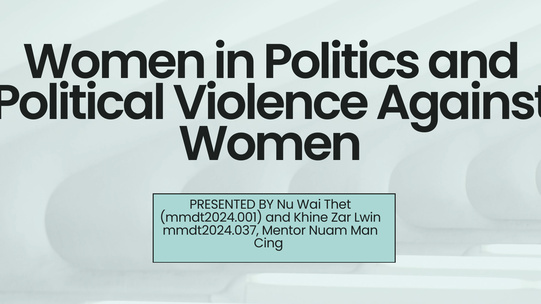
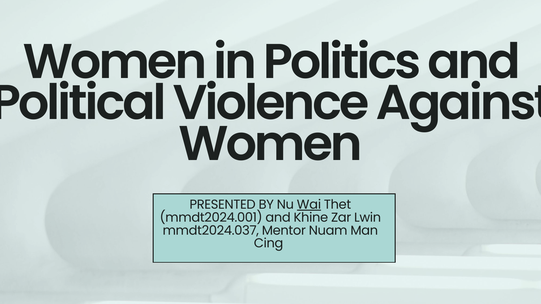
Wai underline: none -> present
